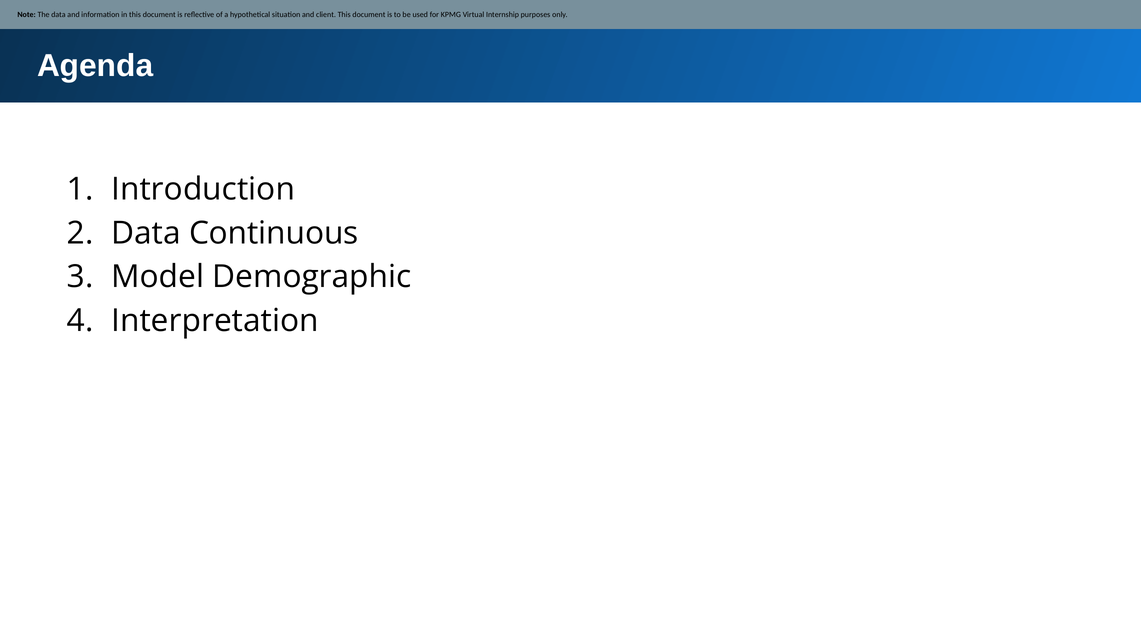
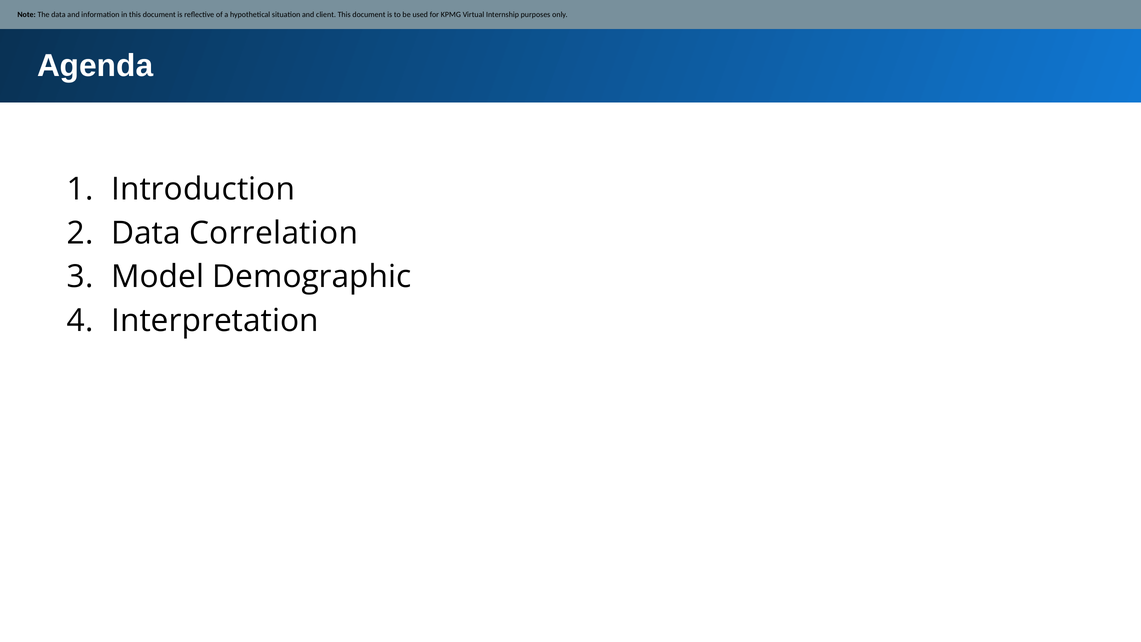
Continuous: Continuous -> Correlation
